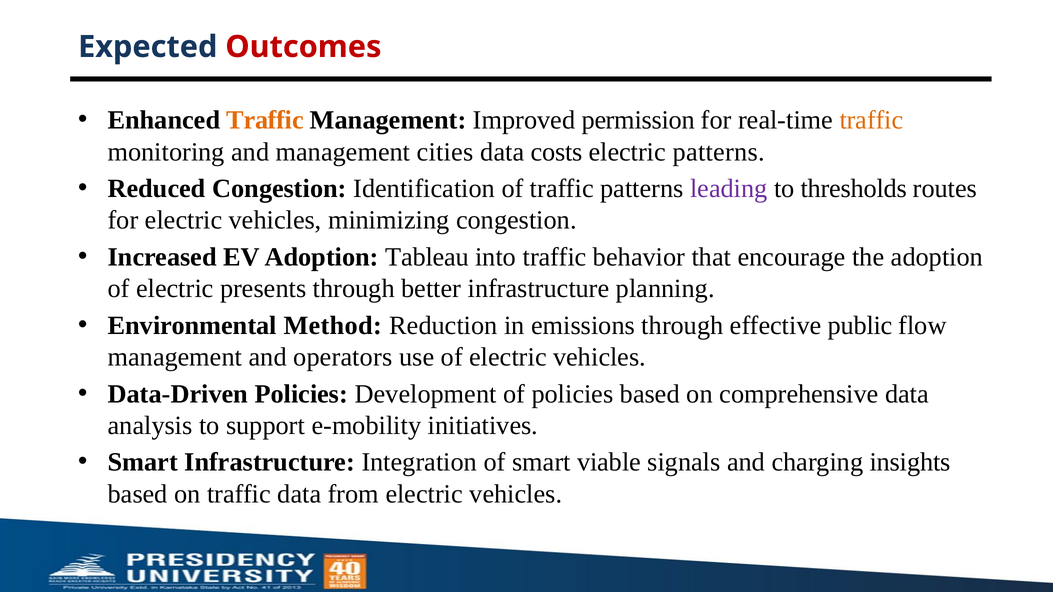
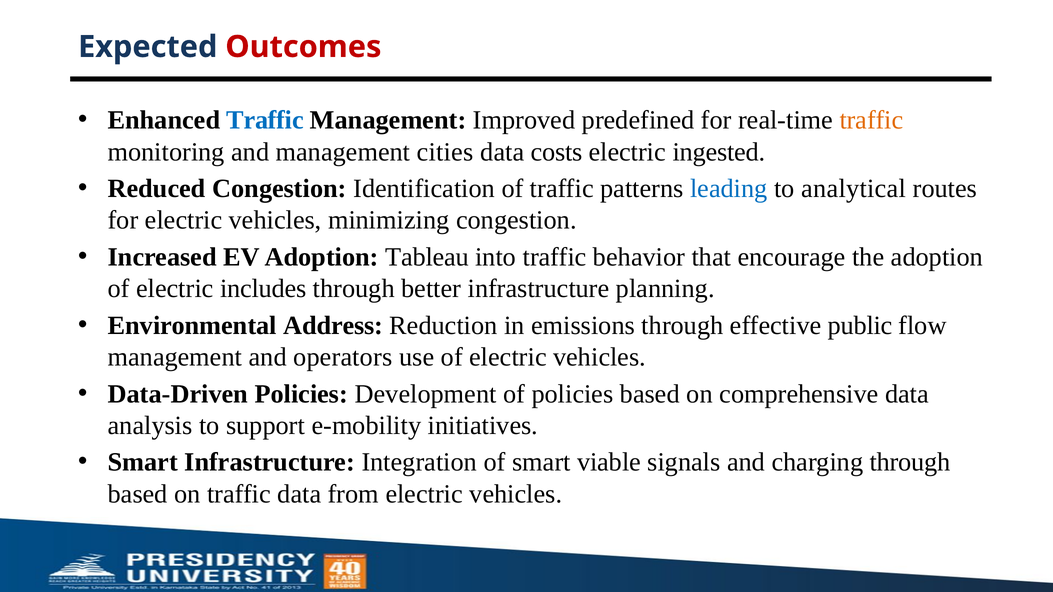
Traffic at (265, 120) colour: orange -> blue
permission: permission -> predefined
electric patterns: patterns -> ingested
leading colour: purple -> blue
thresholds: thresholds -> analytical
presents: presents -> includes
Method: Method -> Address
charging insights: insights -> through
